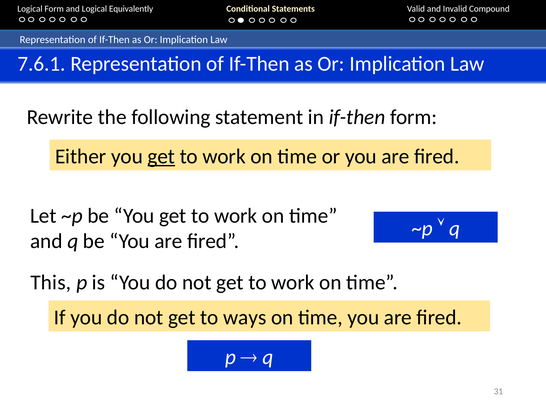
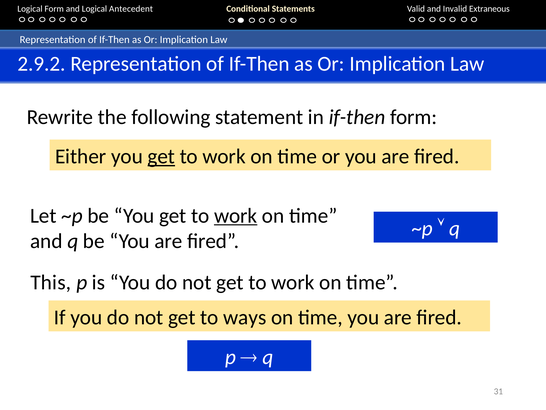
Equivalently: Equivalently -> Antecedent
Compound: Compound -> Extraneous
7.6.1: 7.6.1 -> 2.9.2
work at (236, 215) underline: none -> present
